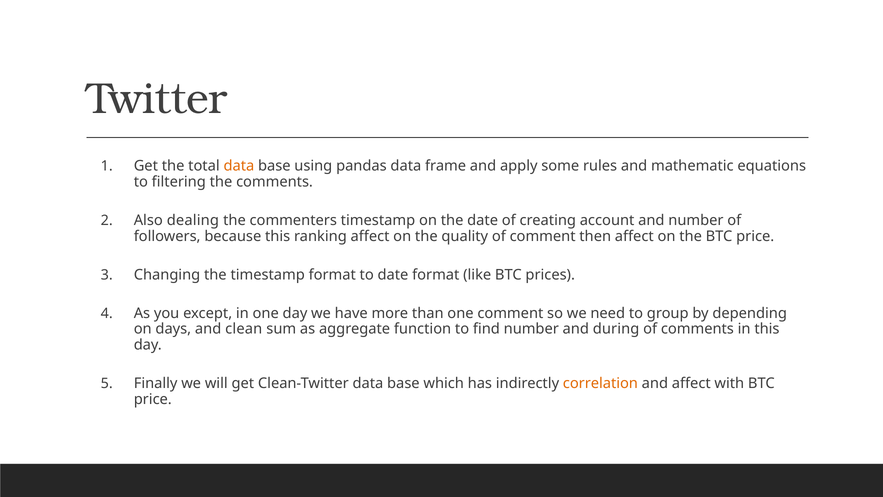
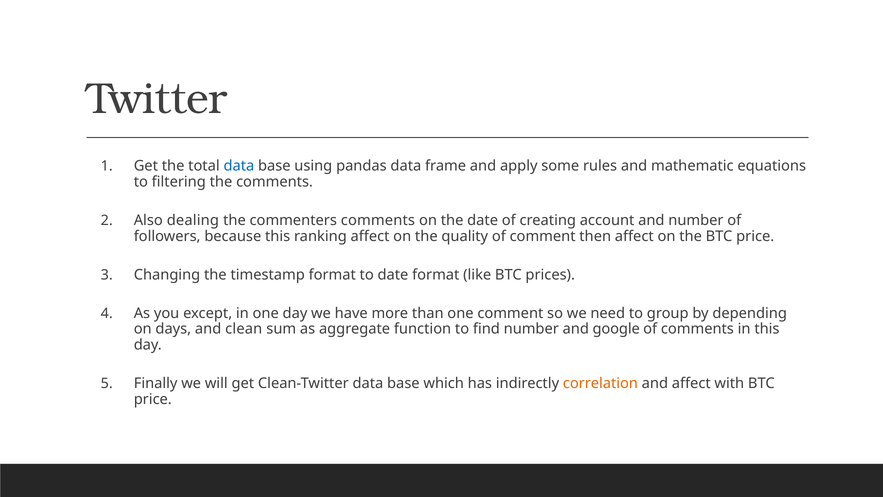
data at (239, 166) colour: orange -> blue
commenters timestamp: timestamp -> comments
during: during -> google
